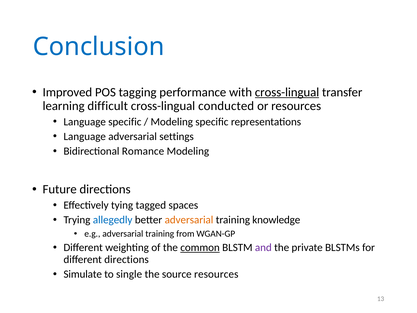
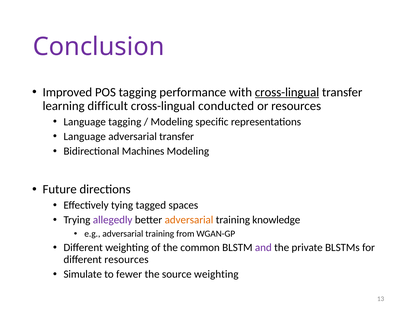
Conclusion colour: blue -> purple
Language specific: specific -> tagging
adversarial settings: settings -> transfer
Romance: Romance -> Machines
allegedly colour: blue -> purple
common underline: present -> none
different directions: directions -> resources
single: single -> fewer
source resources: resources -> weighting
